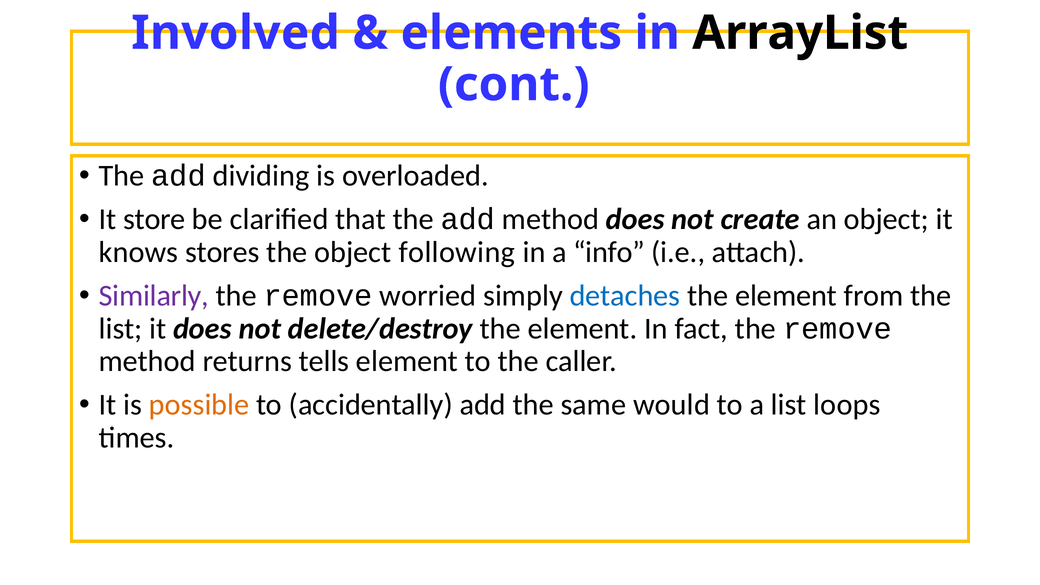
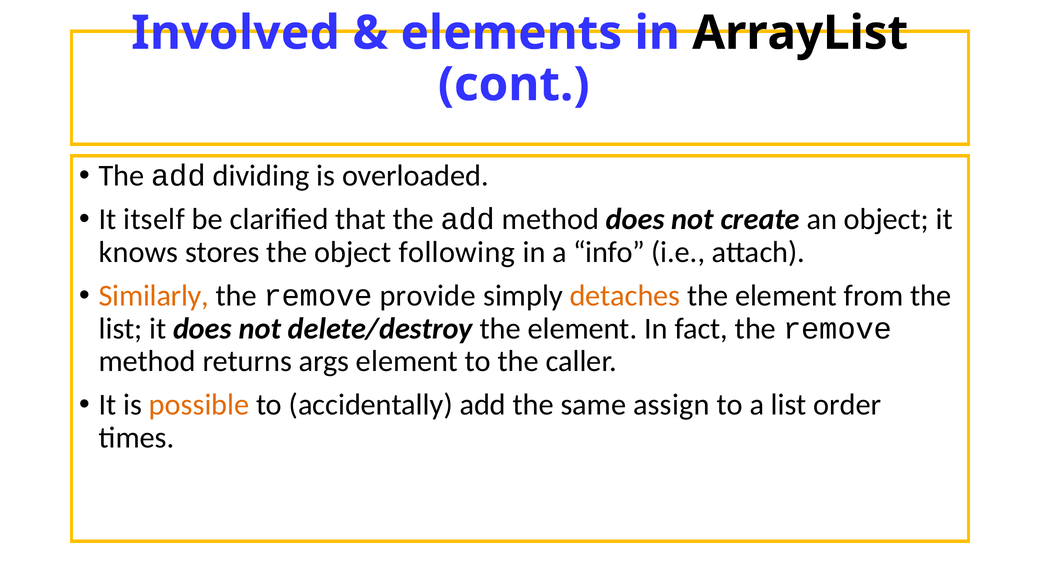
store: store -> itself
Similarly colour: purple -> orange
worried: worried -> provide
detaches colour: blue -> orange
tells: tells -> args
would: would -> assign
loops: loops -> order
